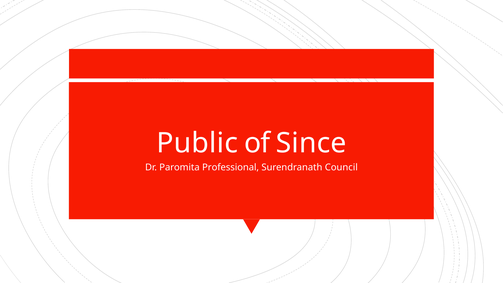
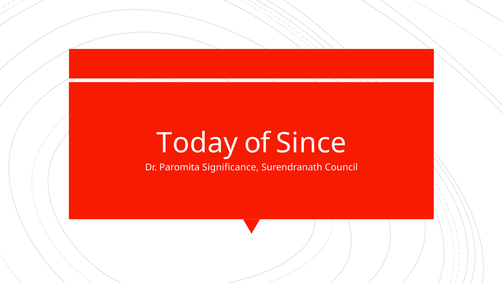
Public: Public -> Today
Professional: Professional -> Significance
